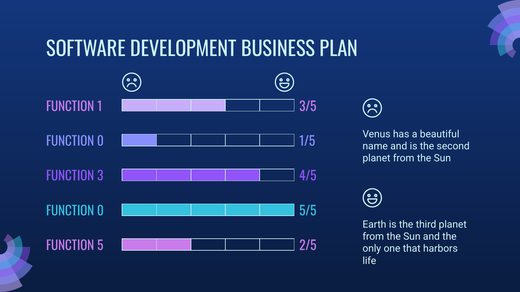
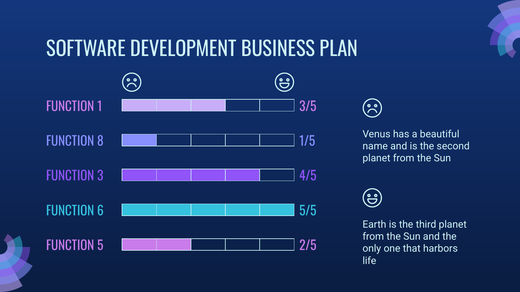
0 at (100, 142): 0 -> 8
0 at (100, 212): 0 -> 6
